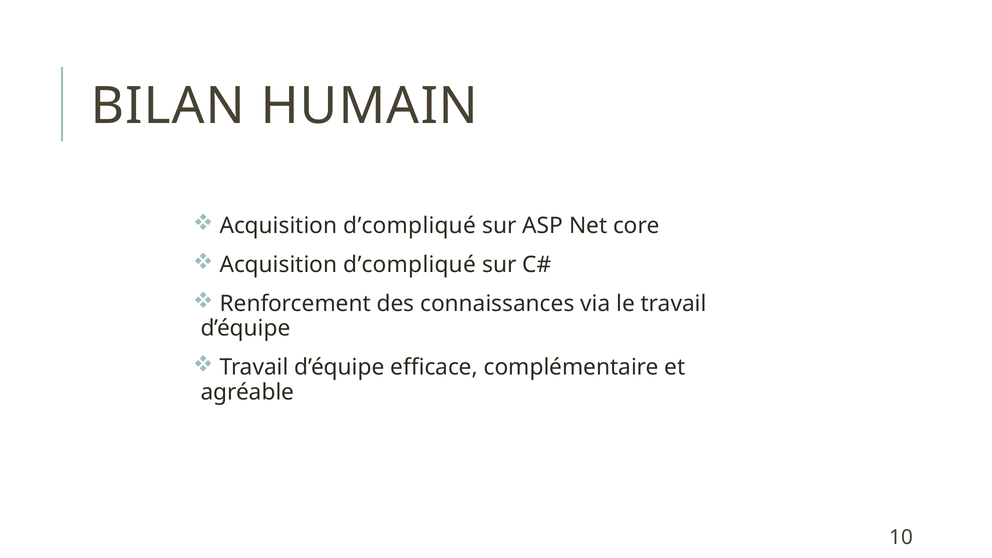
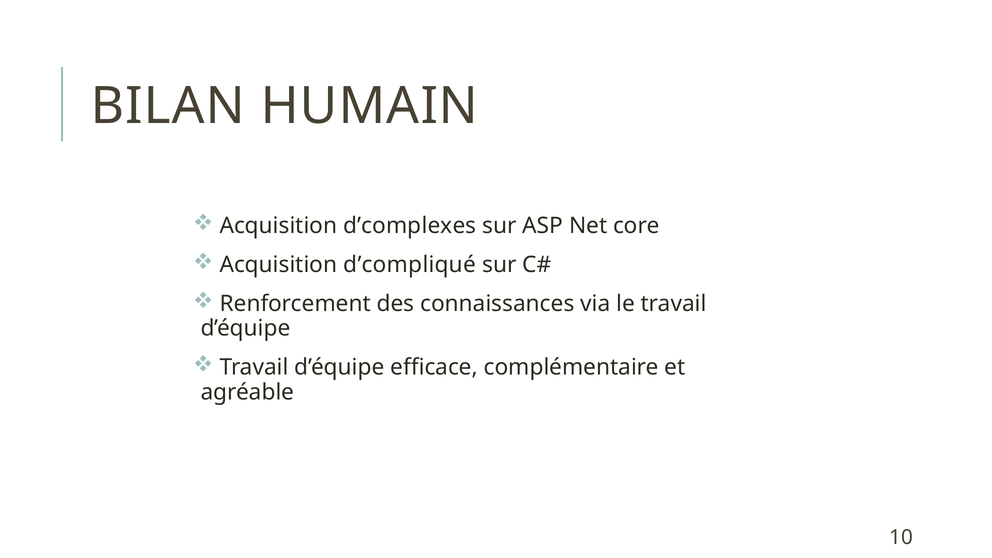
d’compliqué at (410, 226): d’compliqué -> d’complexes
